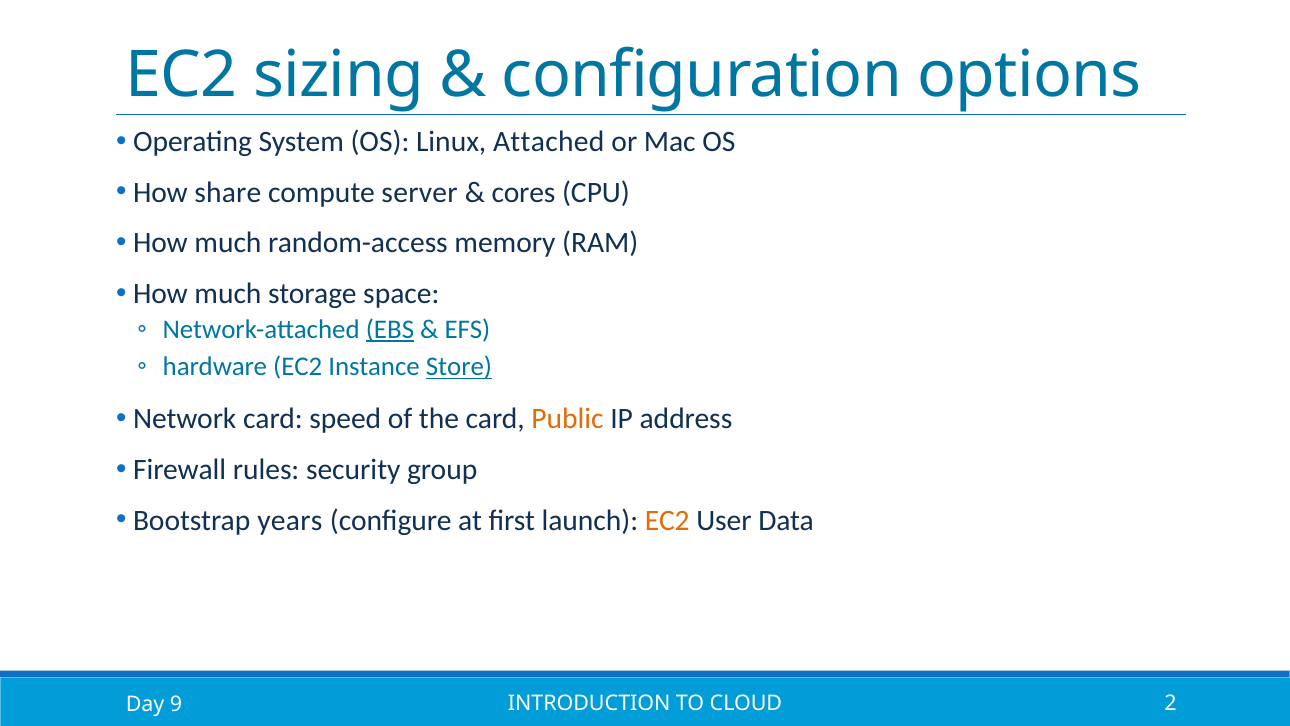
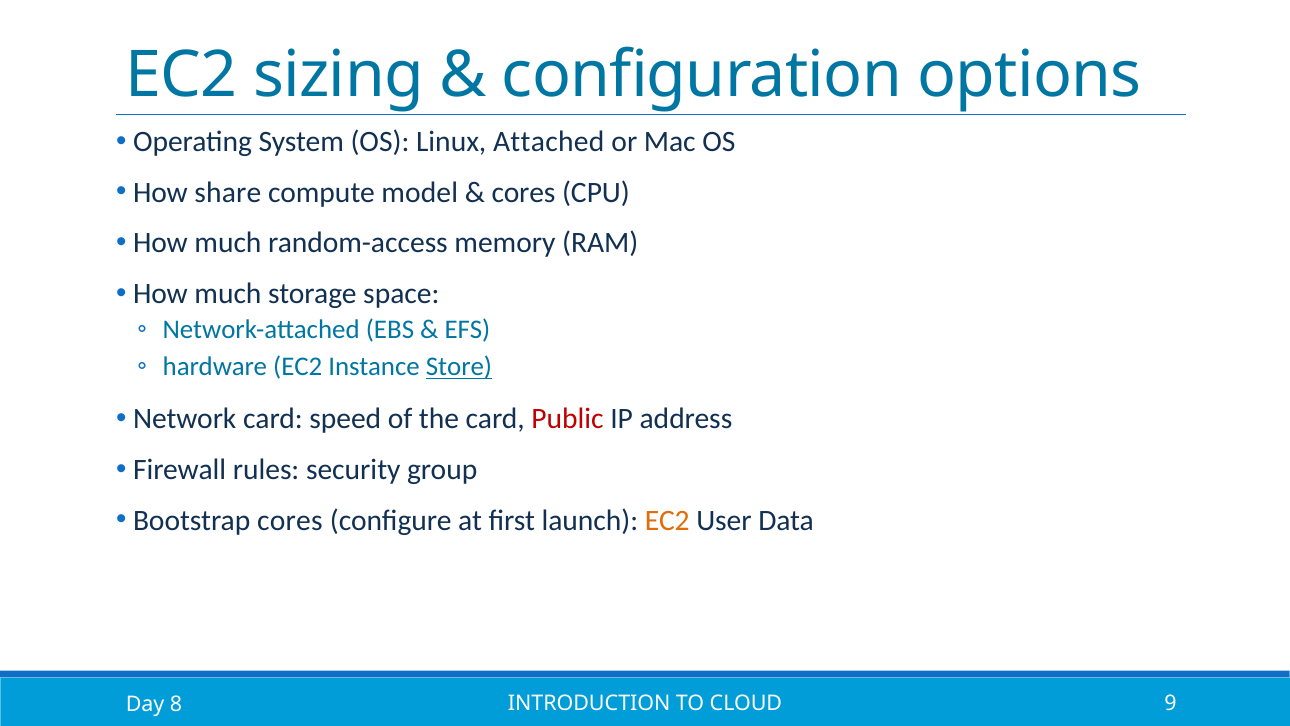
server: server -> model
EBS underline: present -> none
Public colour: orange -> red
Bootstrap years: years -> cores
2: 2 -> 9
9: 9 -> 8
